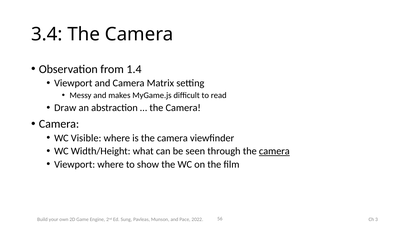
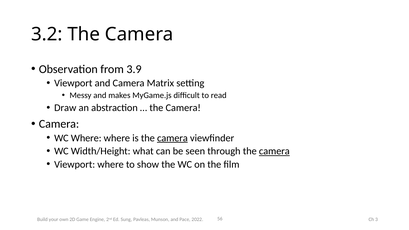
3.4: 3.4 -> 3.2
1.4: 1.4 -> 3.9
WC Visible: Visible -> Where
camera at (172, 138) underline: none -> present
